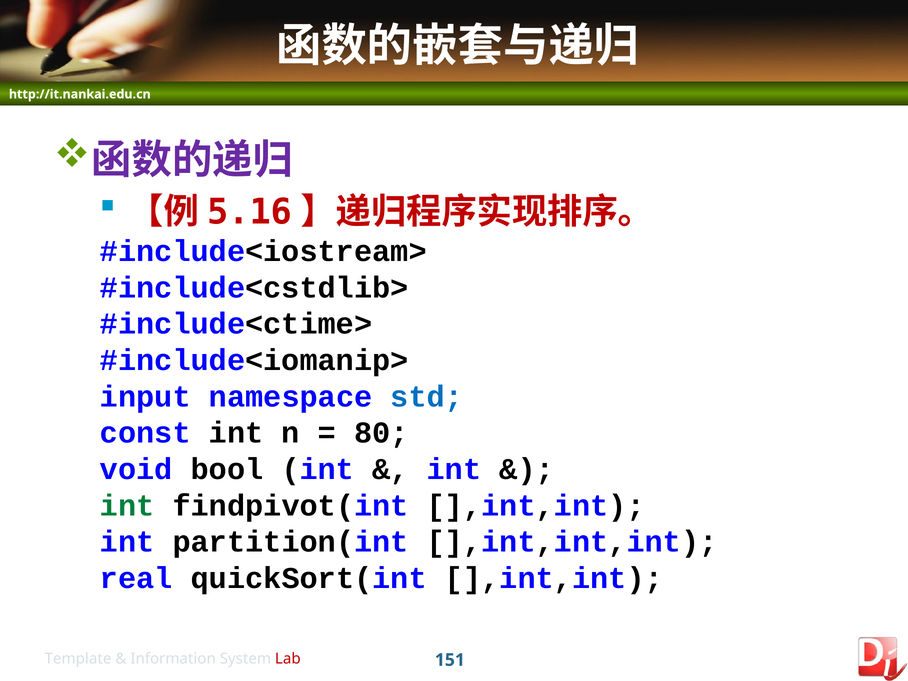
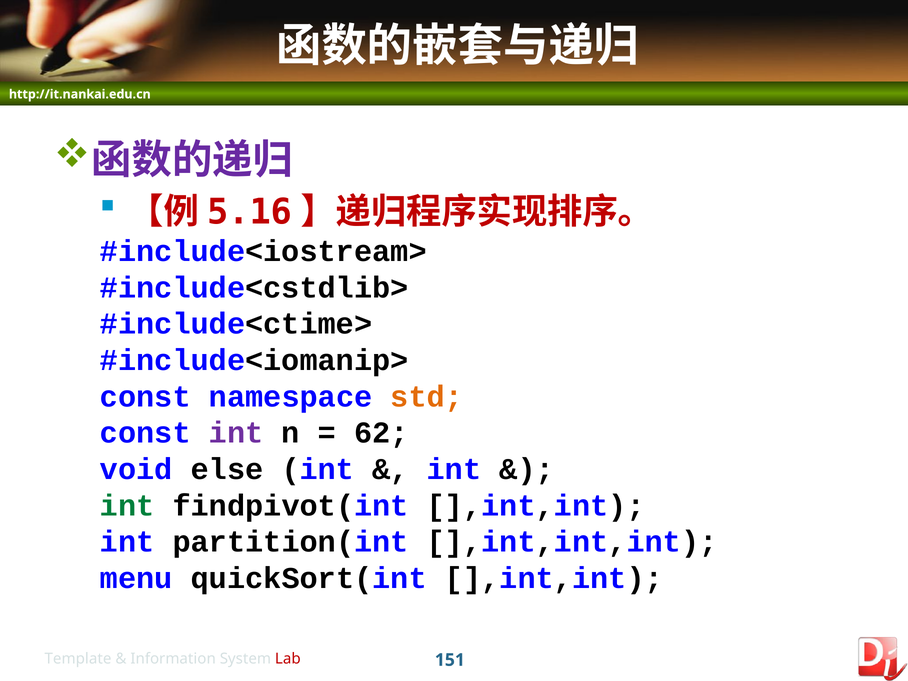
input at (145, 397): input -> const
std colour: blue -> orange
int at (236, 433) colour: black -> purple
80: 80 -> 62
bool: bool -> else
real: real -> menu
